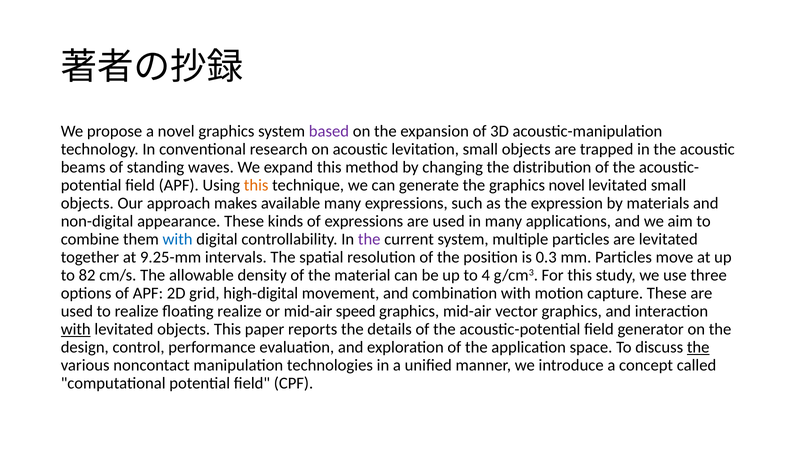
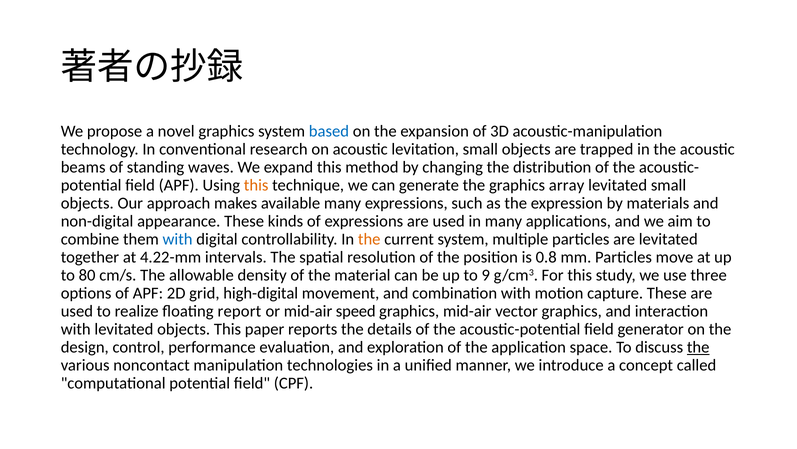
based colour: purple -> blue
graphics novel: novel -> array
the at (369, 239) colour: purple -> orange
9.25-mm: 9.25-mm -> 4.22-mm
0.3: 0.3 -> 0.8
82: 82 -> 80
4: 4 -> 9
floating realize: realize -> report
with at (76, 329) underline: present -> none
